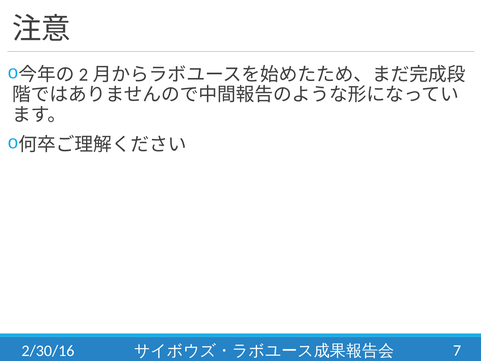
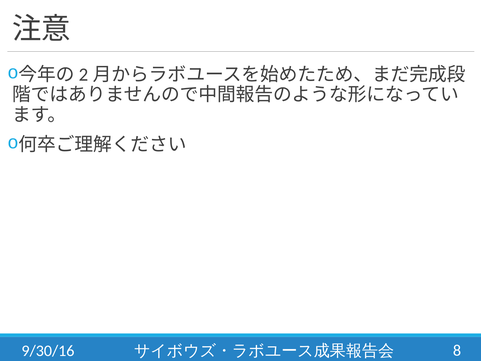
2/30/16: 2/30/16 -> 9/30/16
7: 7 -> 8
